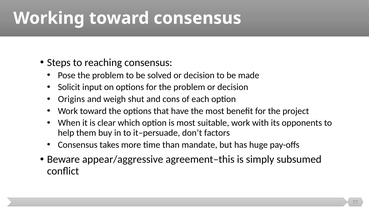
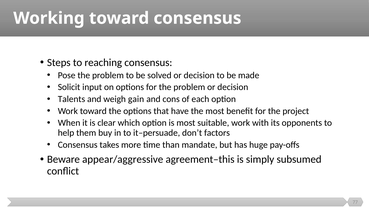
Origins: Origins -> Talents
shut: shut -> gain
